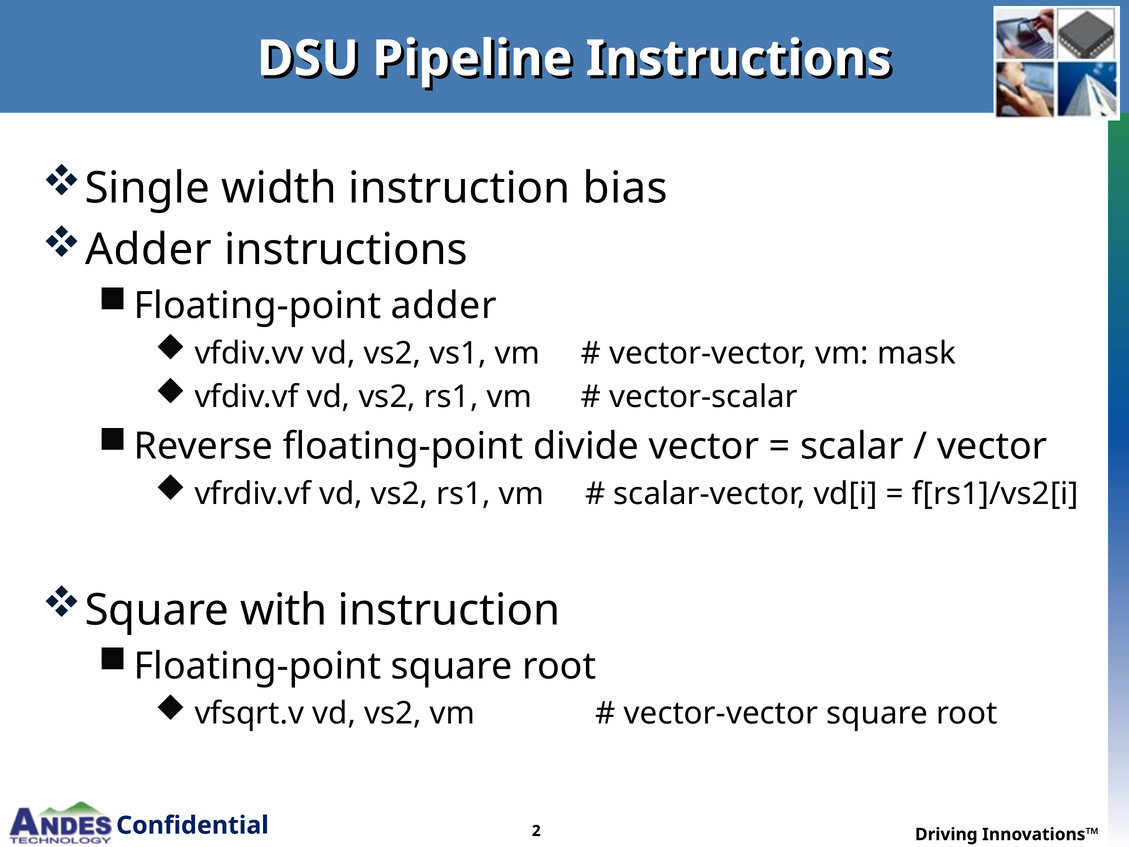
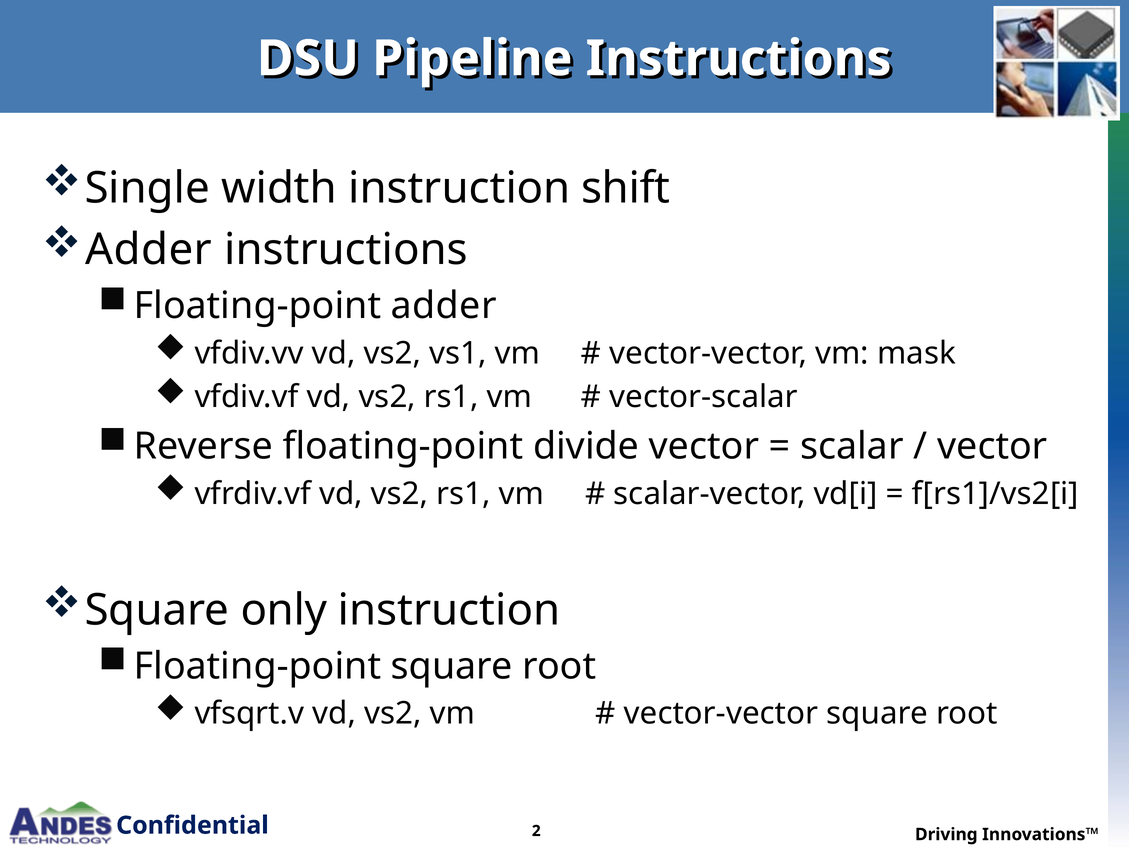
bias: bias -> shift
with: with -> only
